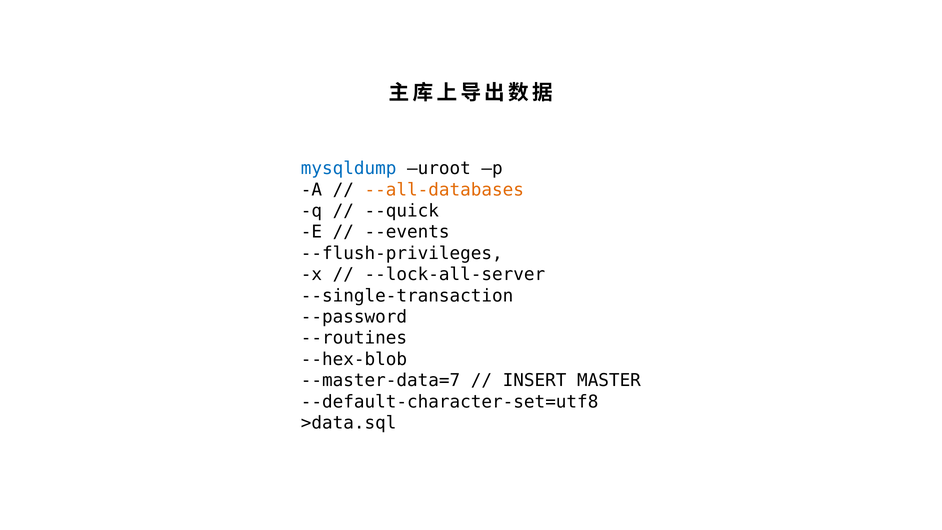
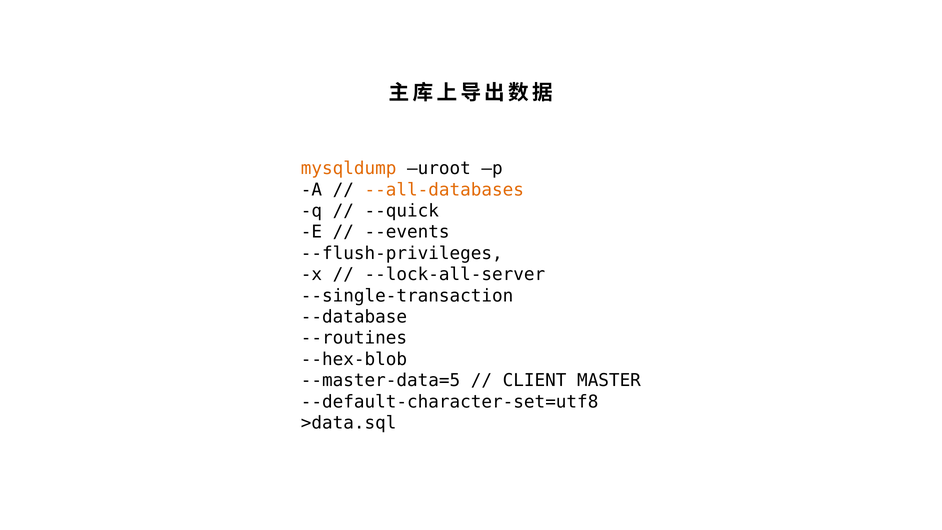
mysqldump colour: blue -> orange
--password: --password -> --database
--master-data=7: --master-data=7 -> --master-data=5
INSERT: INSERT -> CLIENT
